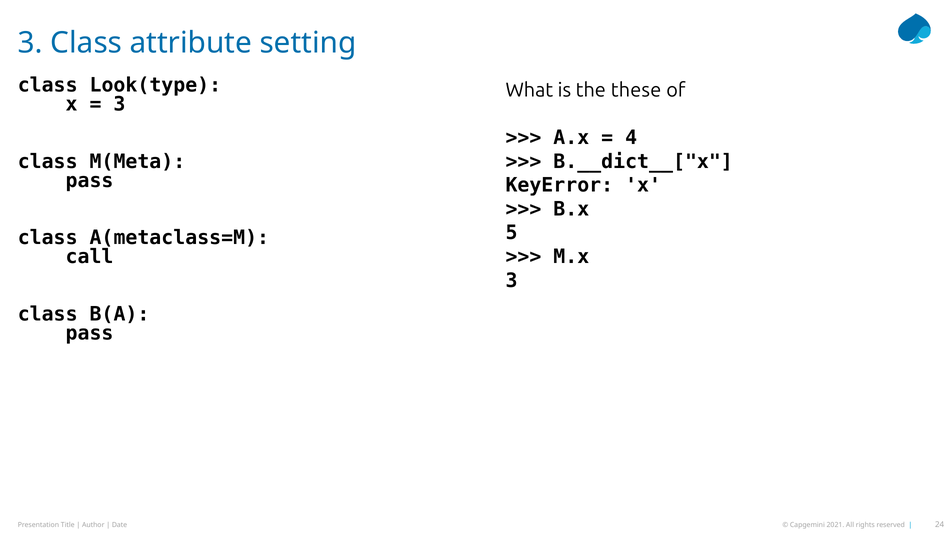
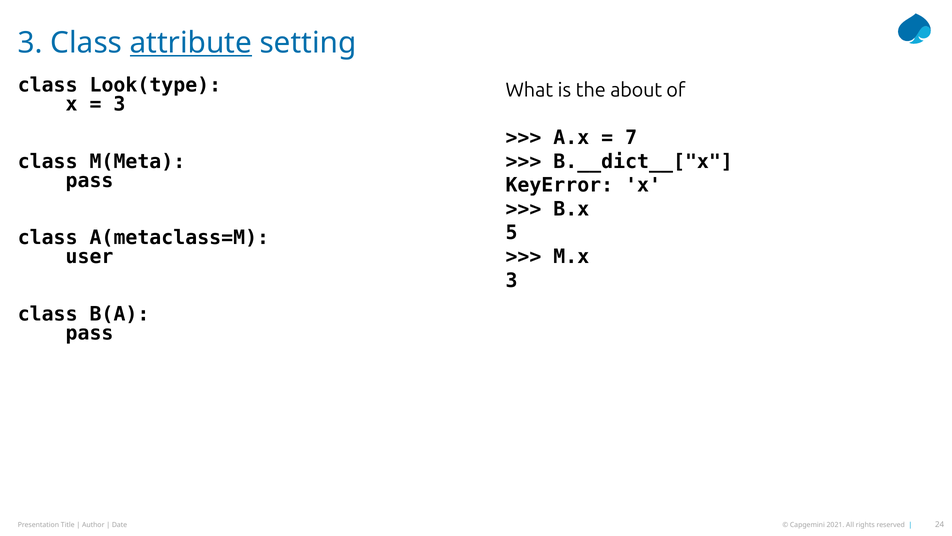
attribute underline: none -> present
these: these -> about
4: 4 -> 7
call: call -> user
